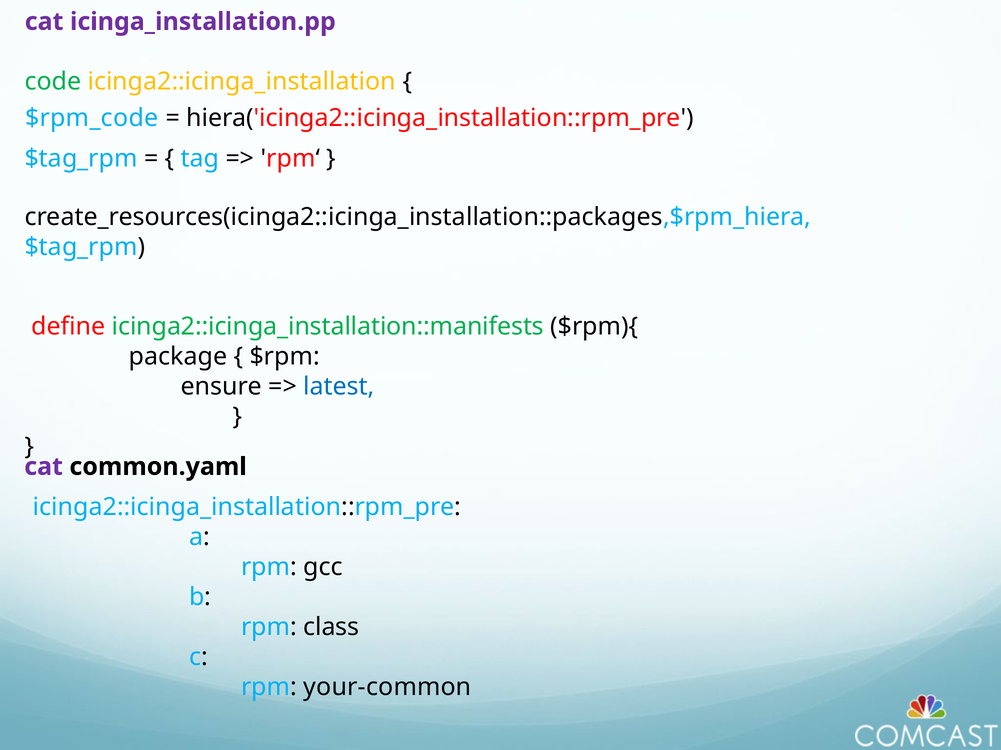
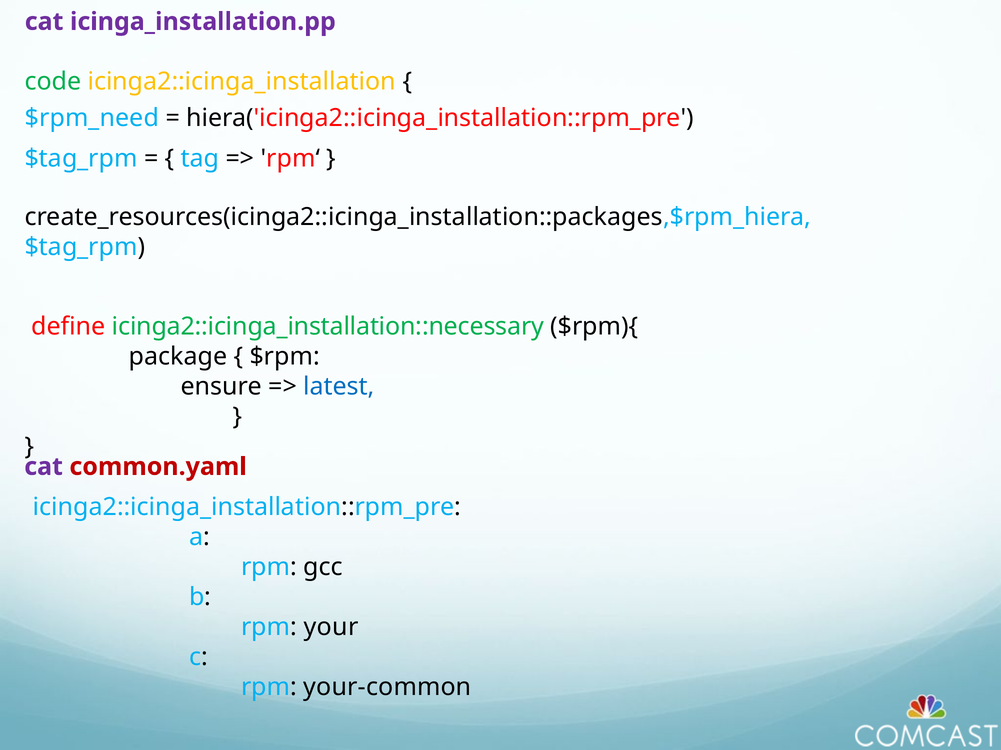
$rpm_code: $rpm_code -> $rpm_need
icinga2::icinga_installation::manifests: icinga2::icinga_installation::manifests -> icinga2::icinga_installation::necessary
common.yaml colour: black -> red
class: class -> your
